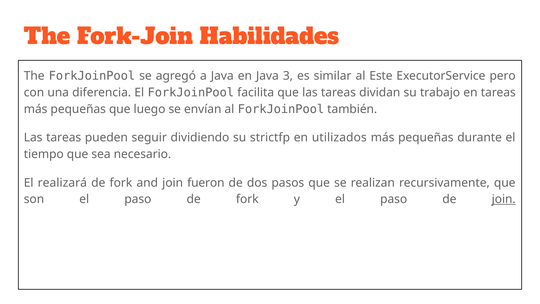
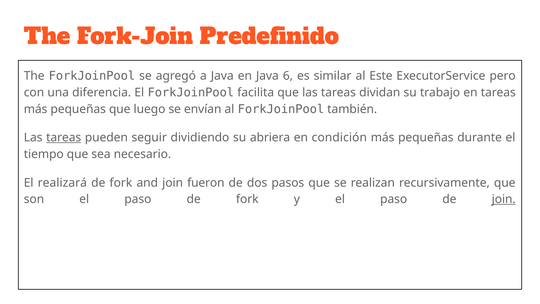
Habilidades: Habilidades -> Predefinido
3: 3 -> 6
tareas at (64, 138) underline: none -> present
strictfp: strictfp -> abriera
utilizados: utilizados -> condición
